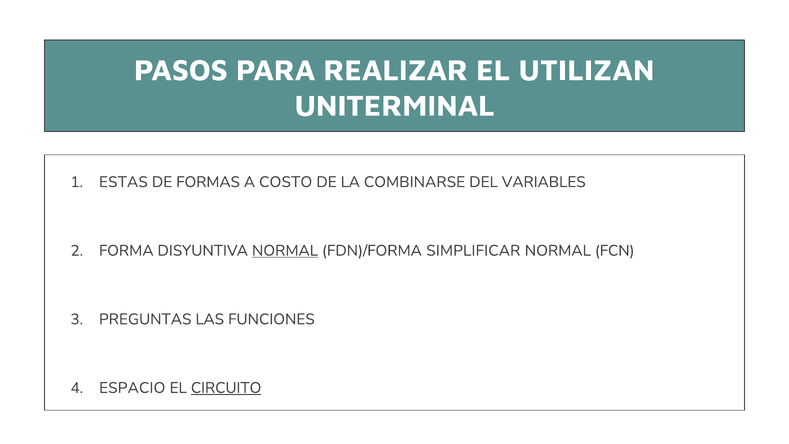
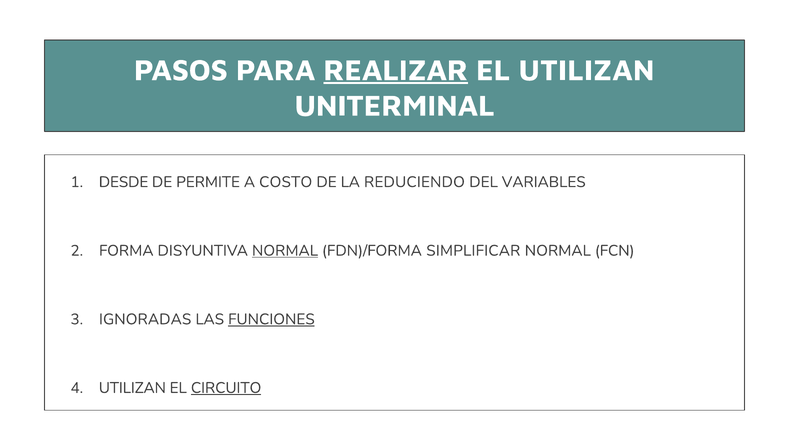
REALIZAR underline: none -> present
ESTAS: ESTAS -> DESDE
FORMAS: FORMAS -> PERMITE
COMBINARSE: COMBINARSE -> REDUCIENDO
PREGUNTAS: PREGUNTAS -> IGNORADAS
FUNCIONES underline: none -> present
ESPACIO at (132, 388): ESPACIO -> UTILIZAN
